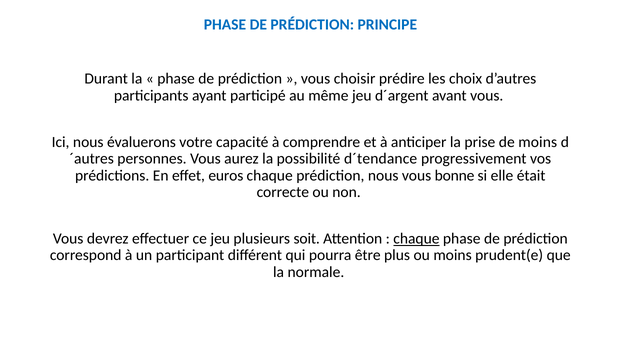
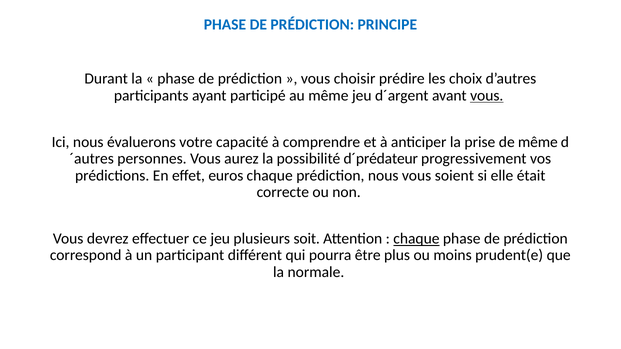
vous at (487, 96) underline: none -> present
de moins: moins -> même
d´tendance: d´tendance -> d´prédateur
bonne: bonne -> soient
